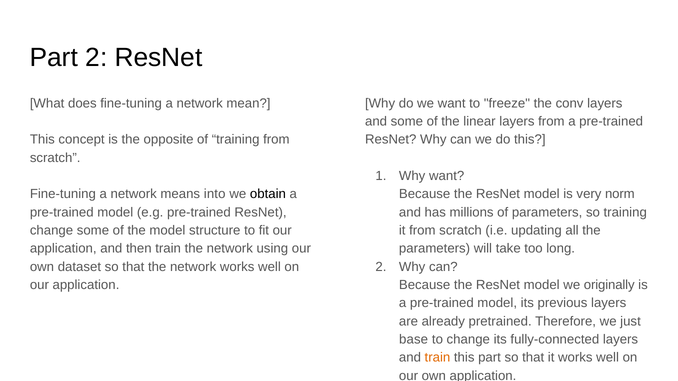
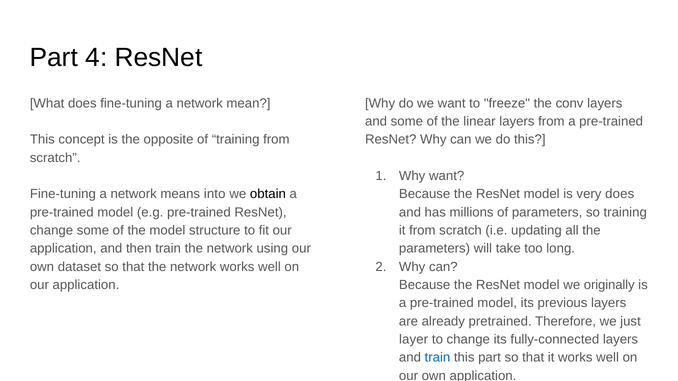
Part 2: 2 -> 4
very norm: norm -> does
base: base -> layer
train at (437, 358) colour: orange -> blue
